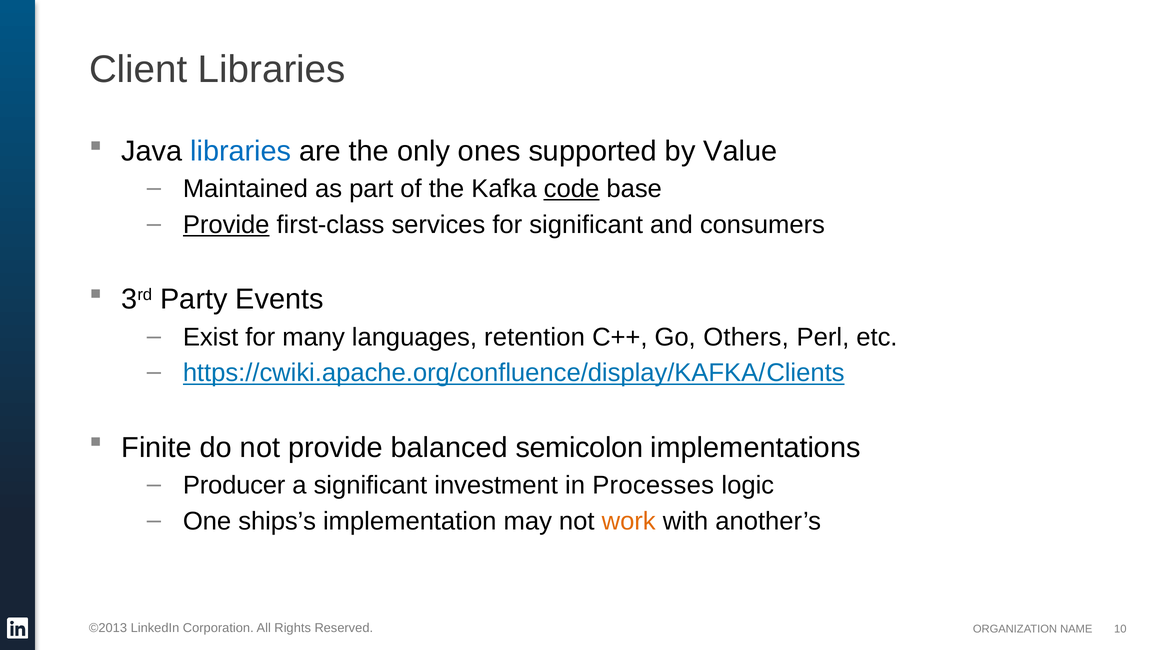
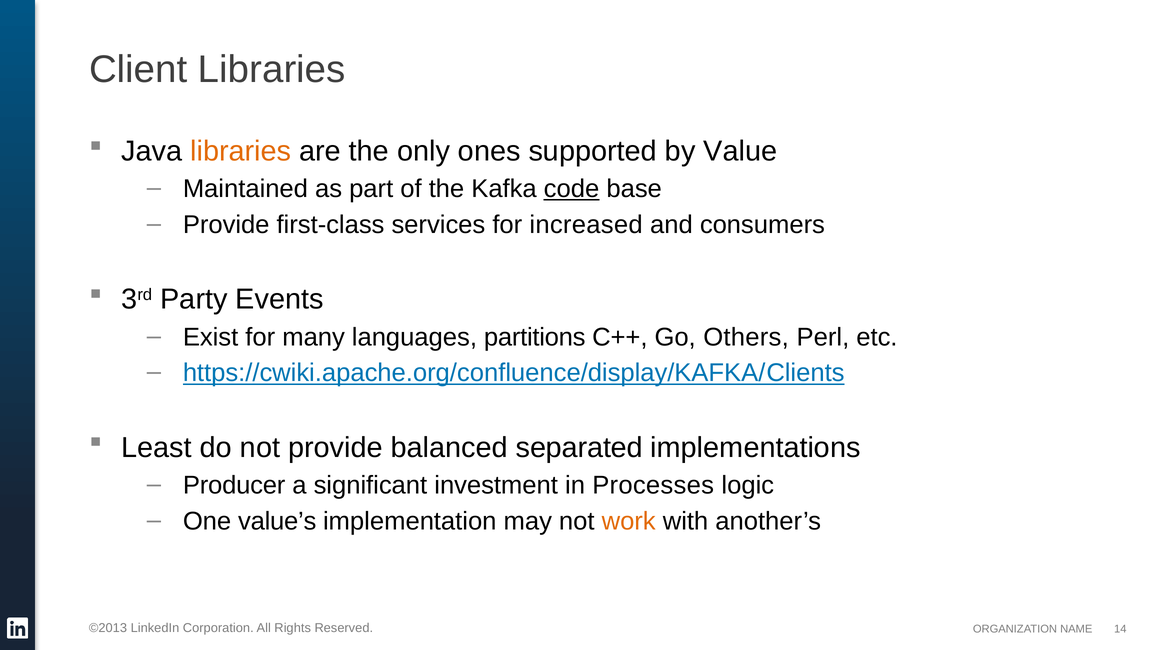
libraries at (241, 151) colour: blue -> orange
Provide at (226, 225) underline: present -> none
for significant: significant -> increased
retention: retention -> partitions
Finite: Finite -> Least
semicolon: semicolon -> separated
ships’s: ships’s -> value’s
10: 10 -> 14
